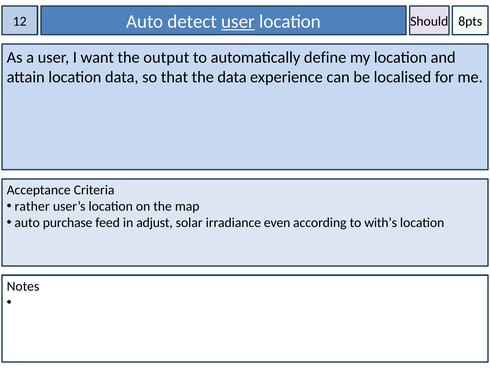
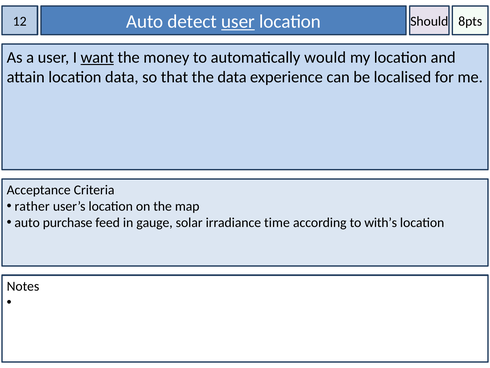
want underline: none -> present
output: output -> money
define: define -> would
adjust: adjust -> gauge
even: even -> time
